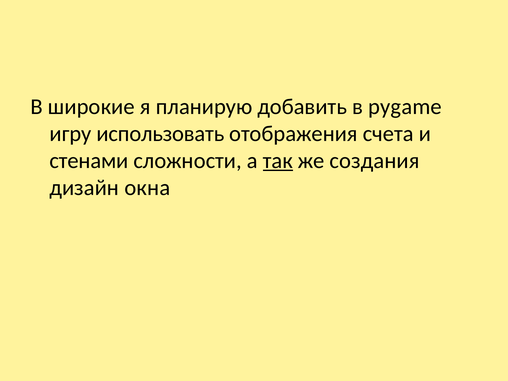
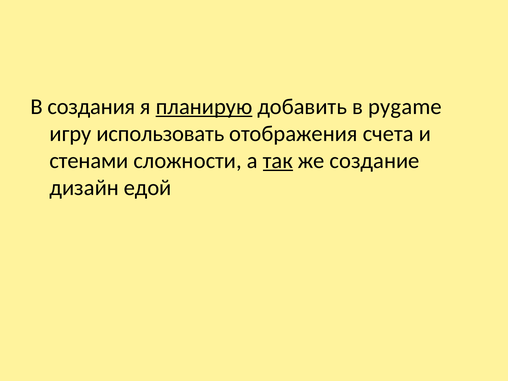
широкие: широкие -> создания
планирую underline: none -> present
создания: создания -> создание
окна: окна -> едой
